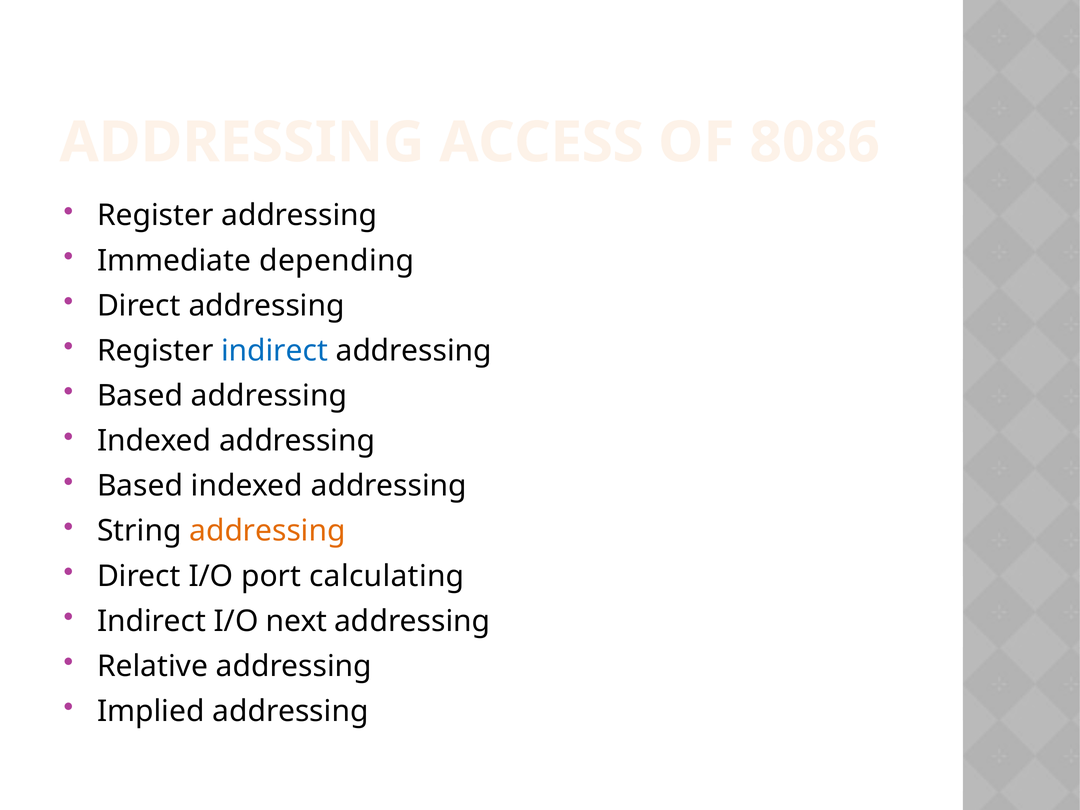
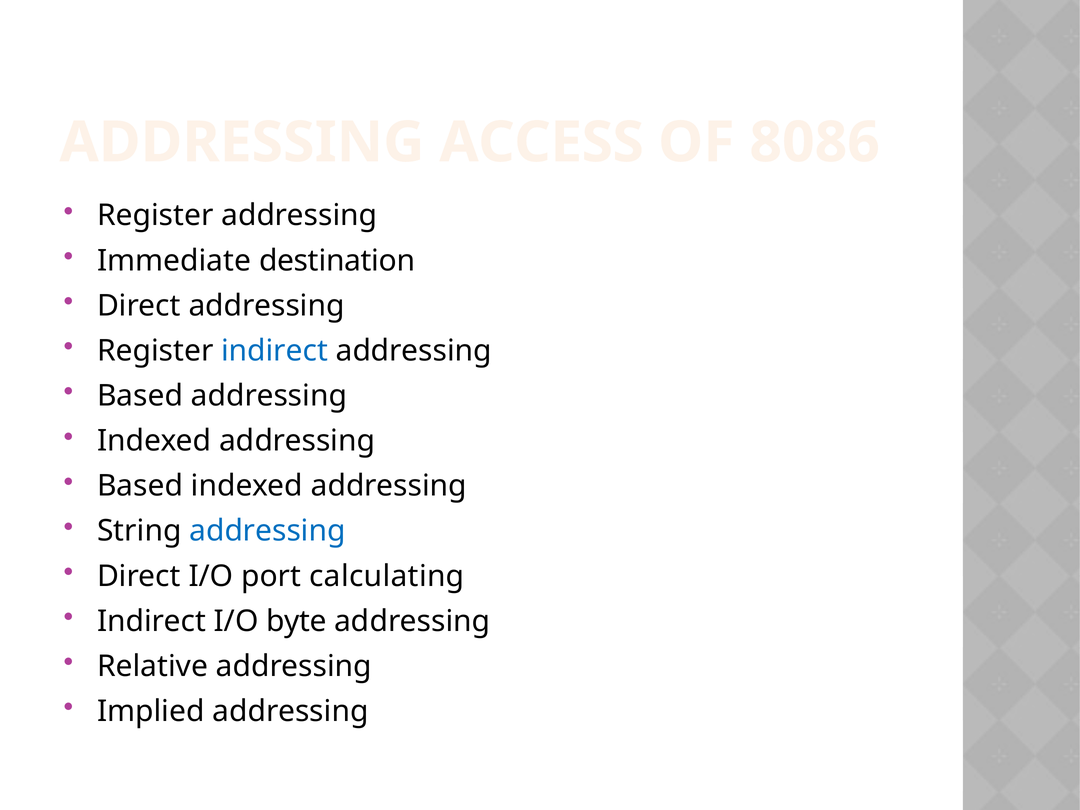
depending: depending -> destination
addressing at (267, 531) colour: orange -> blue
next: next -> byte
